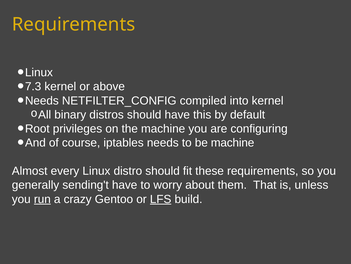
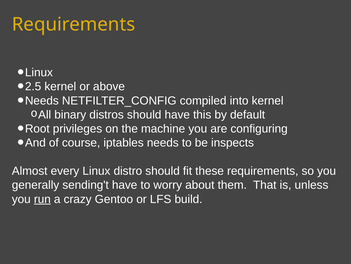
7.3: 7.3 -> 2.5
be machine: machine -> inspects
LFS underline: present -> none
